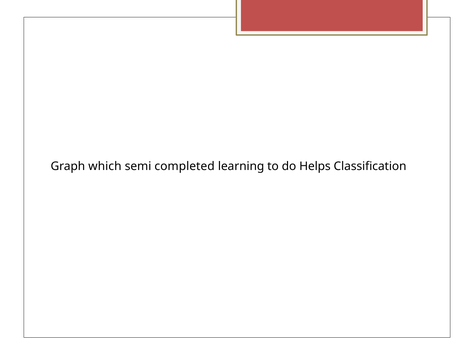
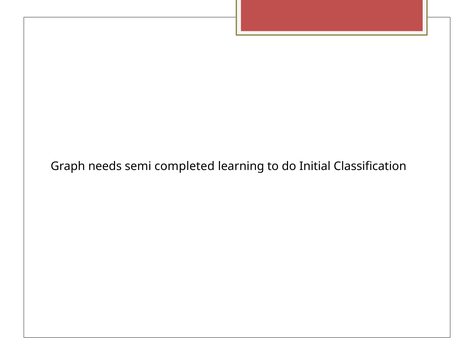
which: which -> needs
Helps: Helps -> Initial
